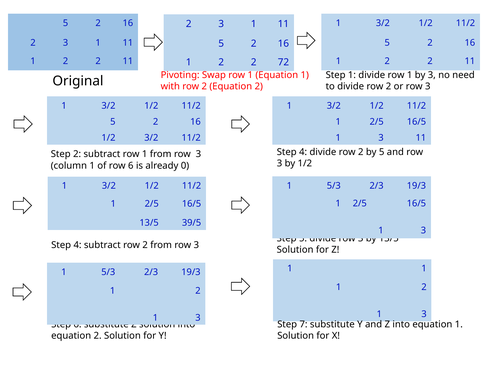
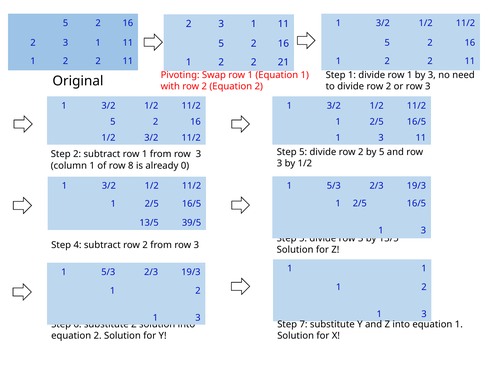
72: 72 -> 21
4 at (303, 152): 4 -> 5
row 6: 6 -> 8
